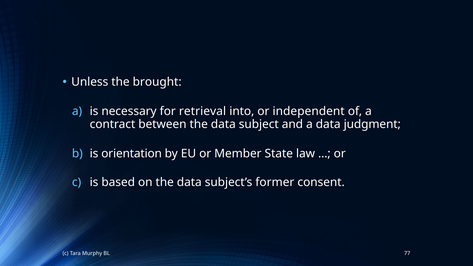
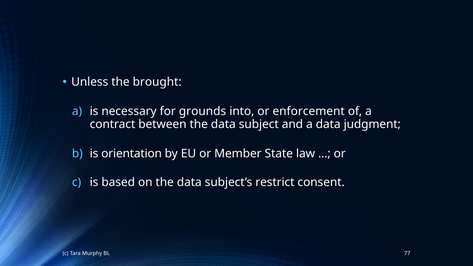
retrieval: retrieval -> grounds
independent: independent -> enforcement
former: former -> restrict
